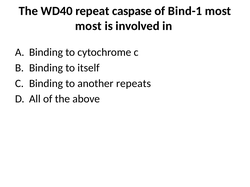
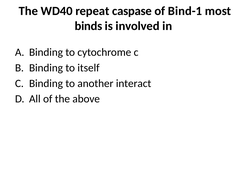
most at (88, 26): most -> binds
repeats: repeats -> interact
